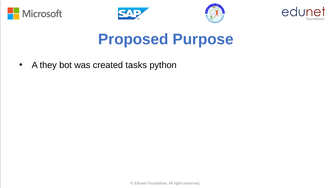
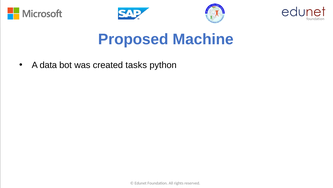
Purpose: Purpose -> Machine
they: they -> data
